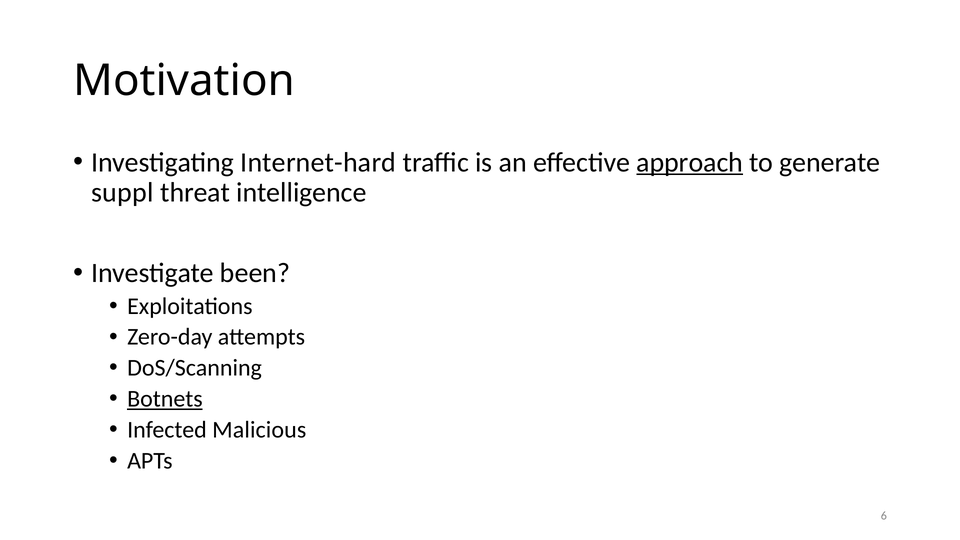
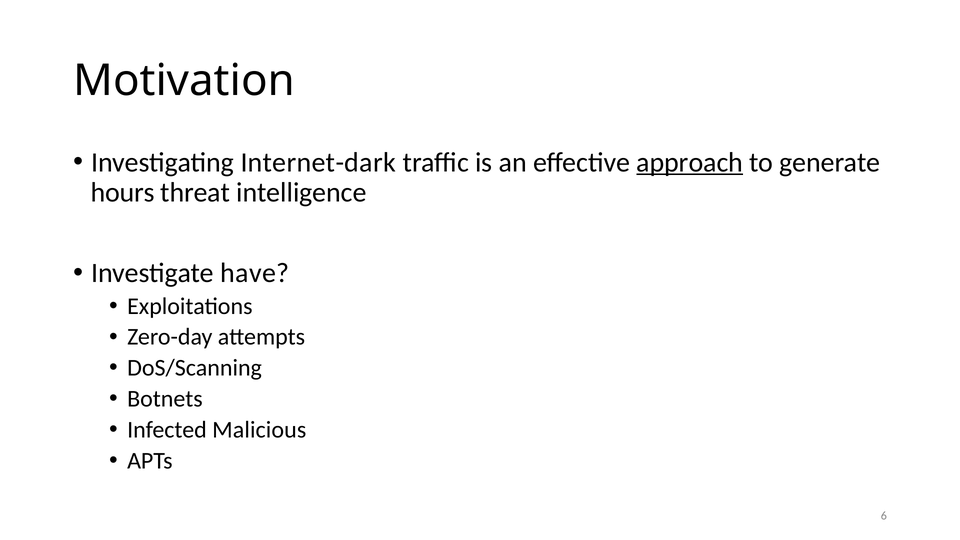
Internet-hard: Internet-hard -> Internet-dark
suppl: suppl -> hours
been: been -> have
Botnets underline: present -> none
